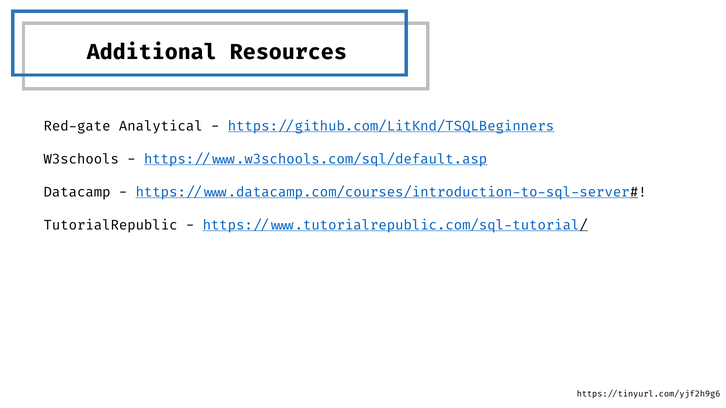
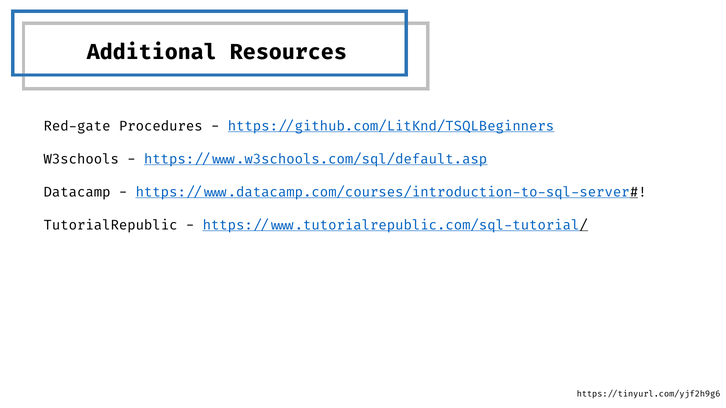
Analytical: Analytical -> Procedures
